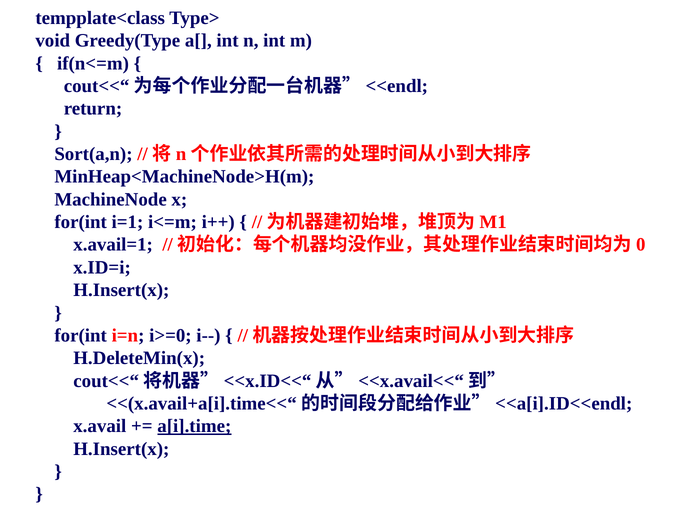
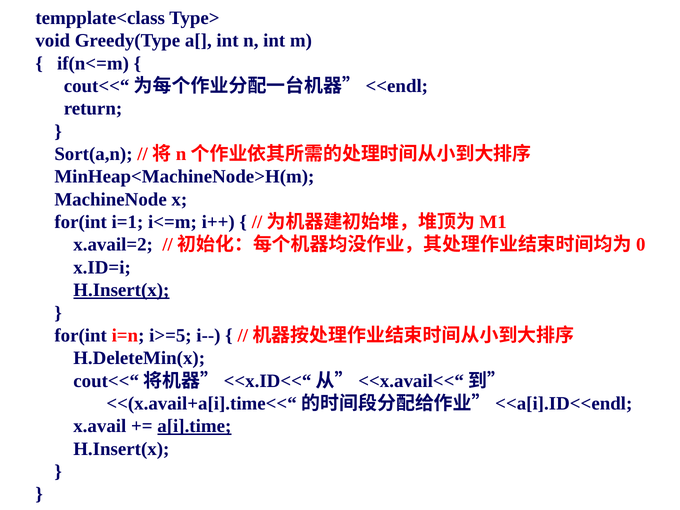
x.avail=1: x.avail=1 -> x.avail=2
H.Insert(x at (121, 290) underline: none -> present
i>=0: i>=0 -> i>=5
